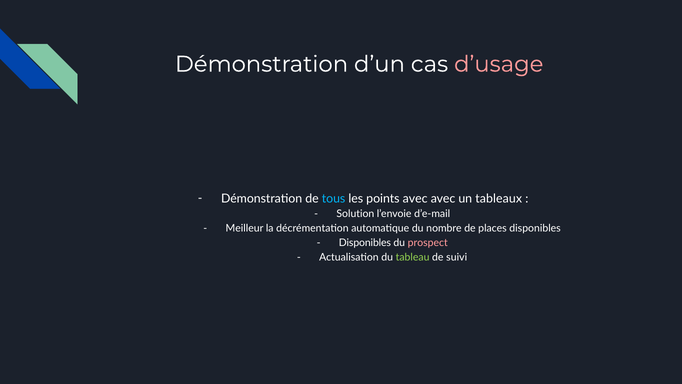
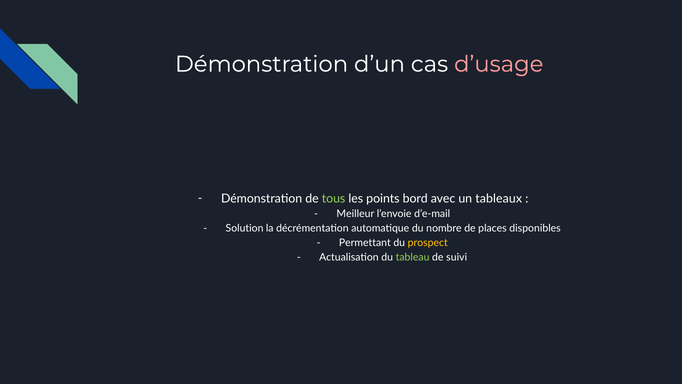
tous colour: light blue -> light green
points avec: avec -> bord
Solution: Solution -> Meilleur
Meilleur: Meilleur -> Solution
Disponibles at (365, 243): Disponibles -> Permettant
prospect colour: pink -> yellow
